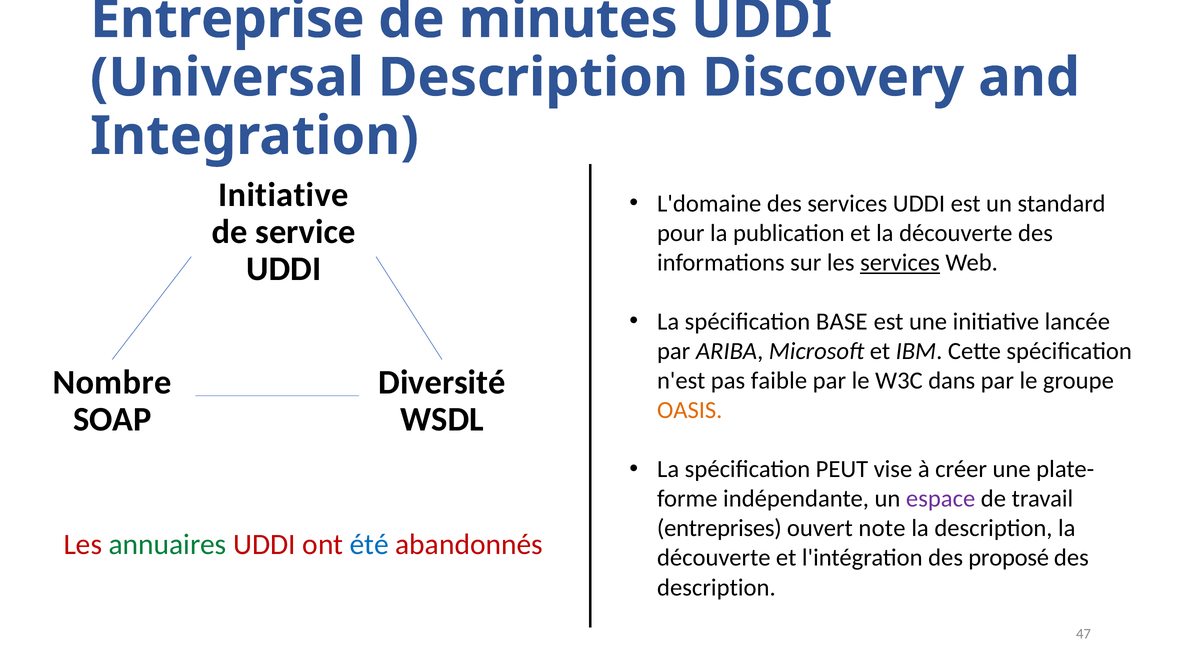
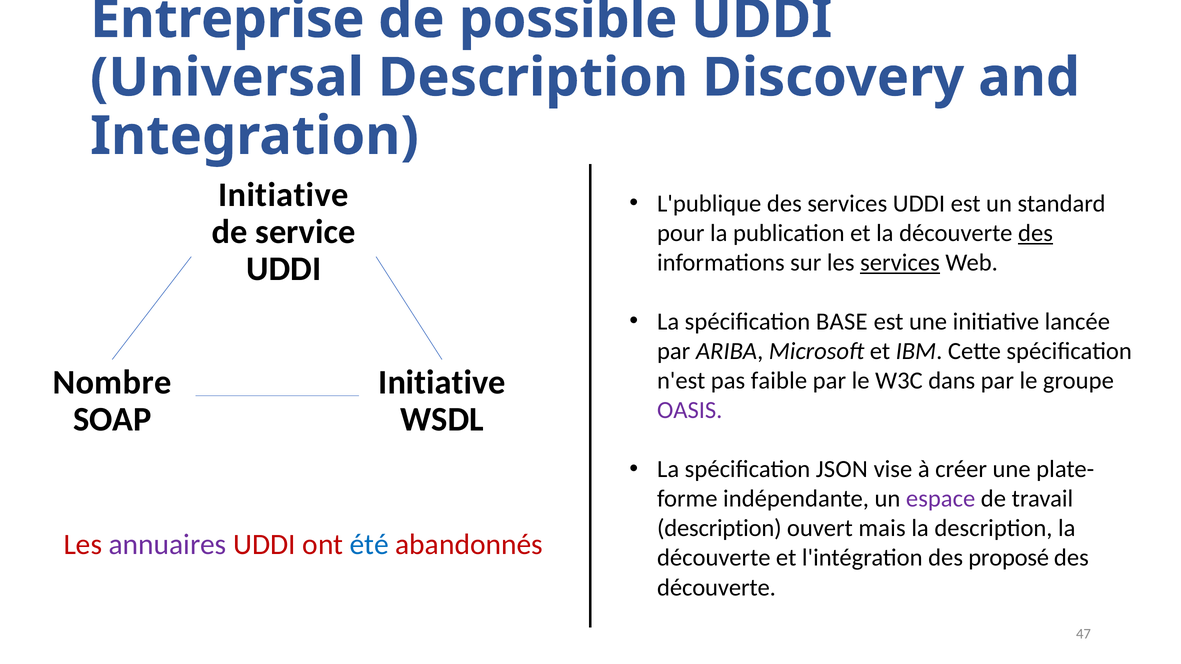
minutes: minutes -> possible
L'domaine: L'domaine -> L'publique
des at (1035, 233) underline: none -> present
Diversité at (442, 382): Diversité -> Initiative
OASIS colour: orange -> purple
PEUT: PEUT -> JSON
entreprises at (719, 529): entreprises -> description
note: note -> mais
annuaires colour: green -> purple
description at (716, 588): description -> découverte
